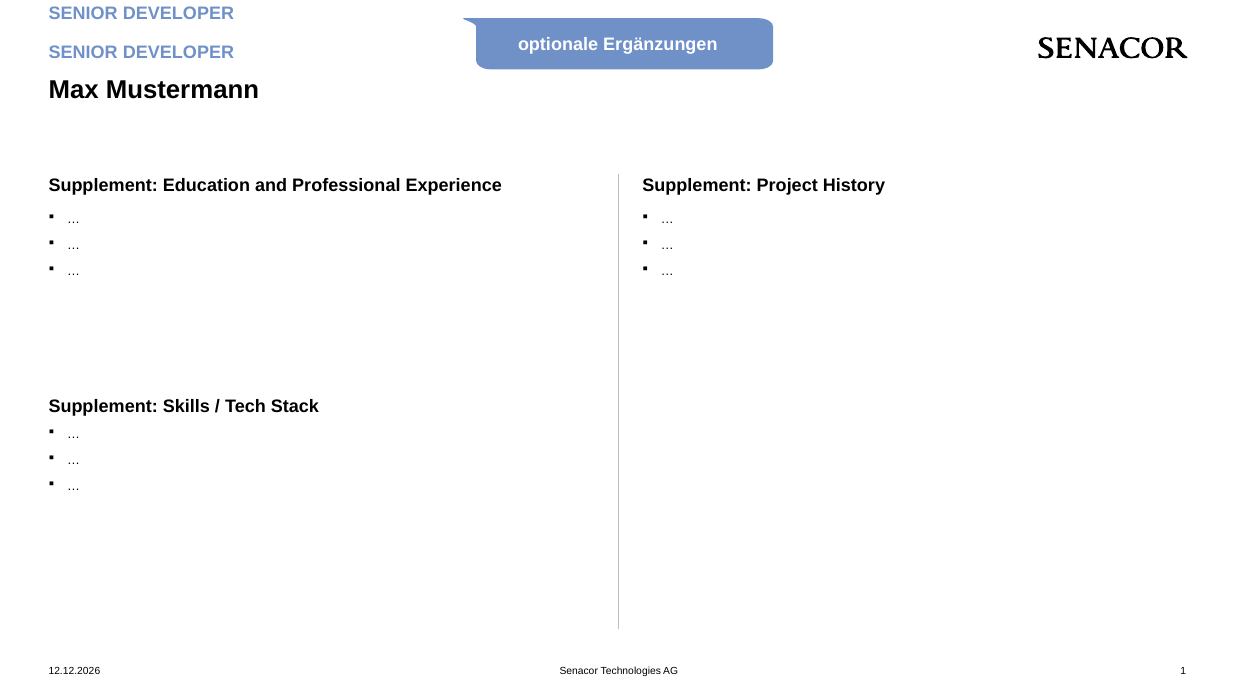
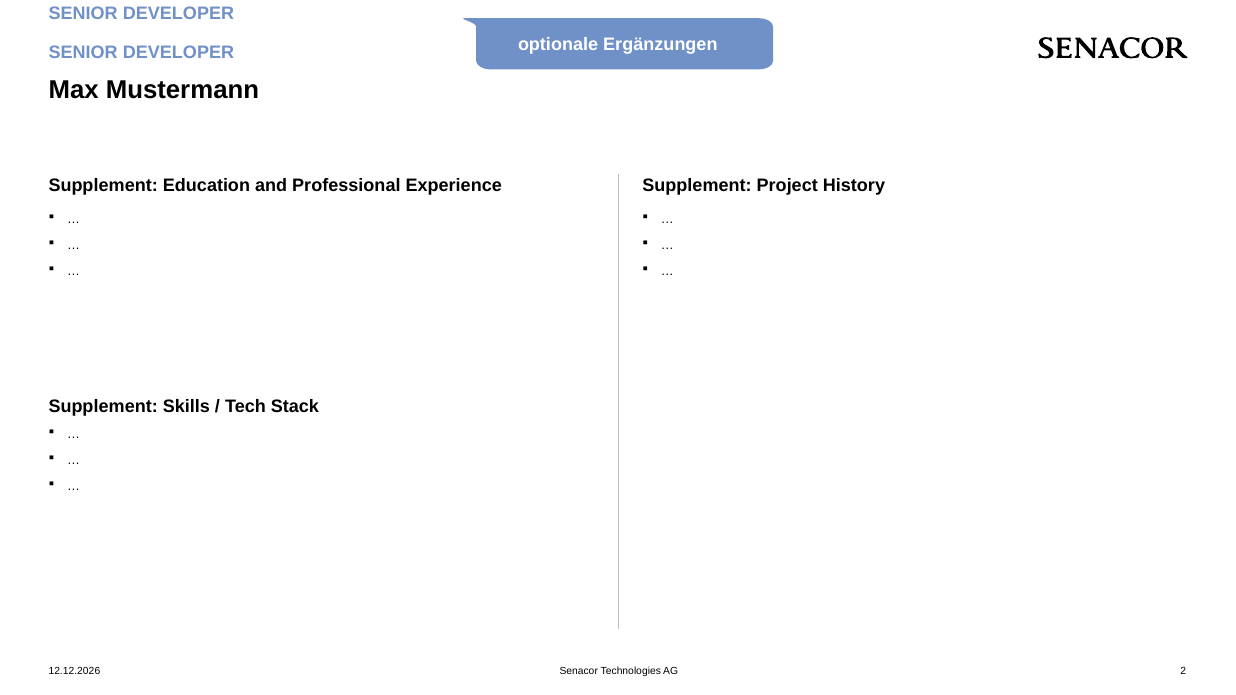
1: 1 -> 2
